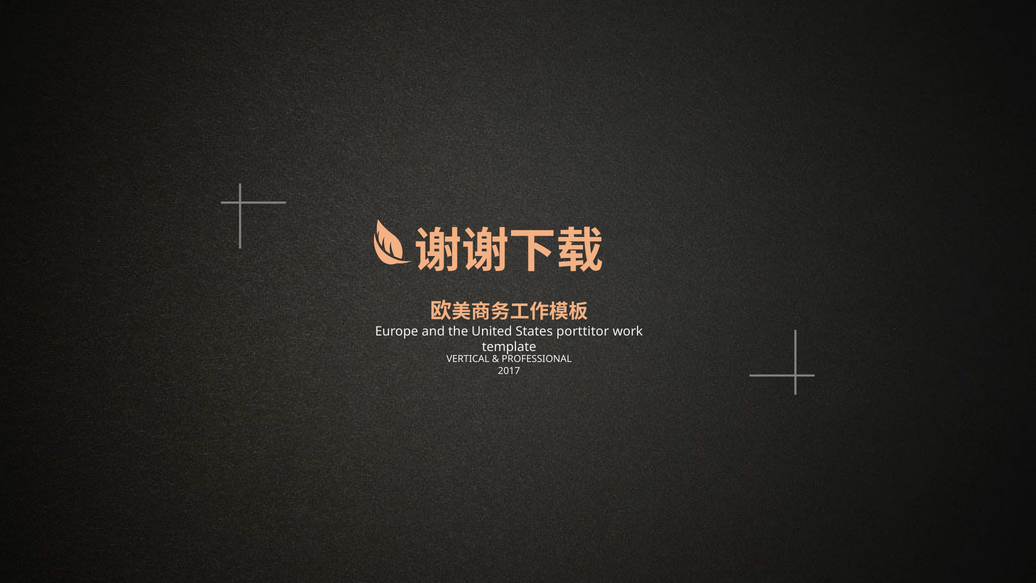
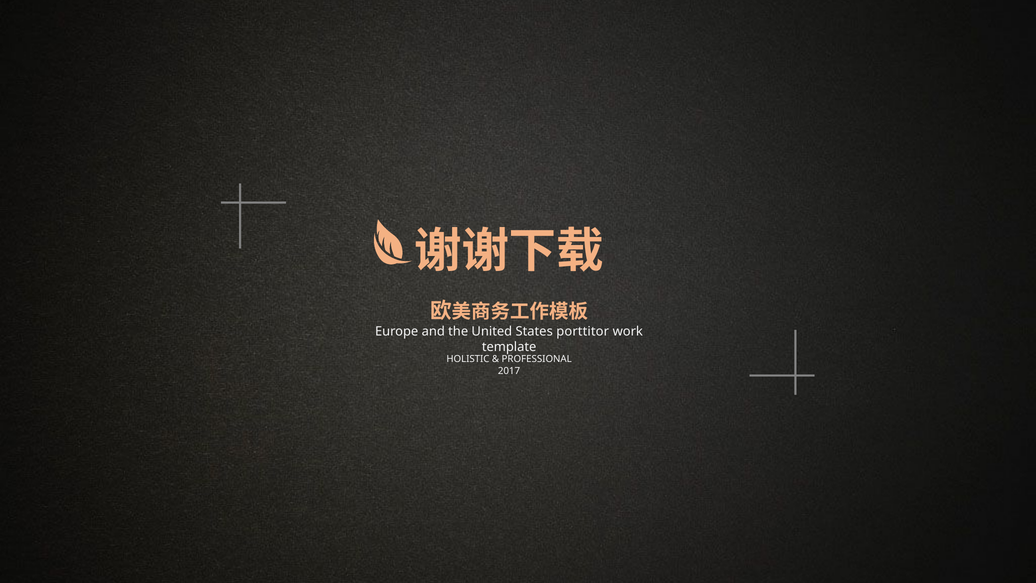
VERTICAL: VERTICAL -> HOLISTIC
